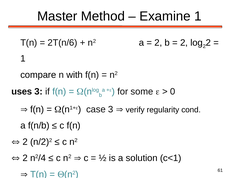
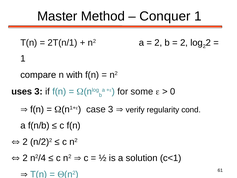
Examine: Examine -> Conquer
2T(n/6: 2T(n/6 -> 2T(n/1
